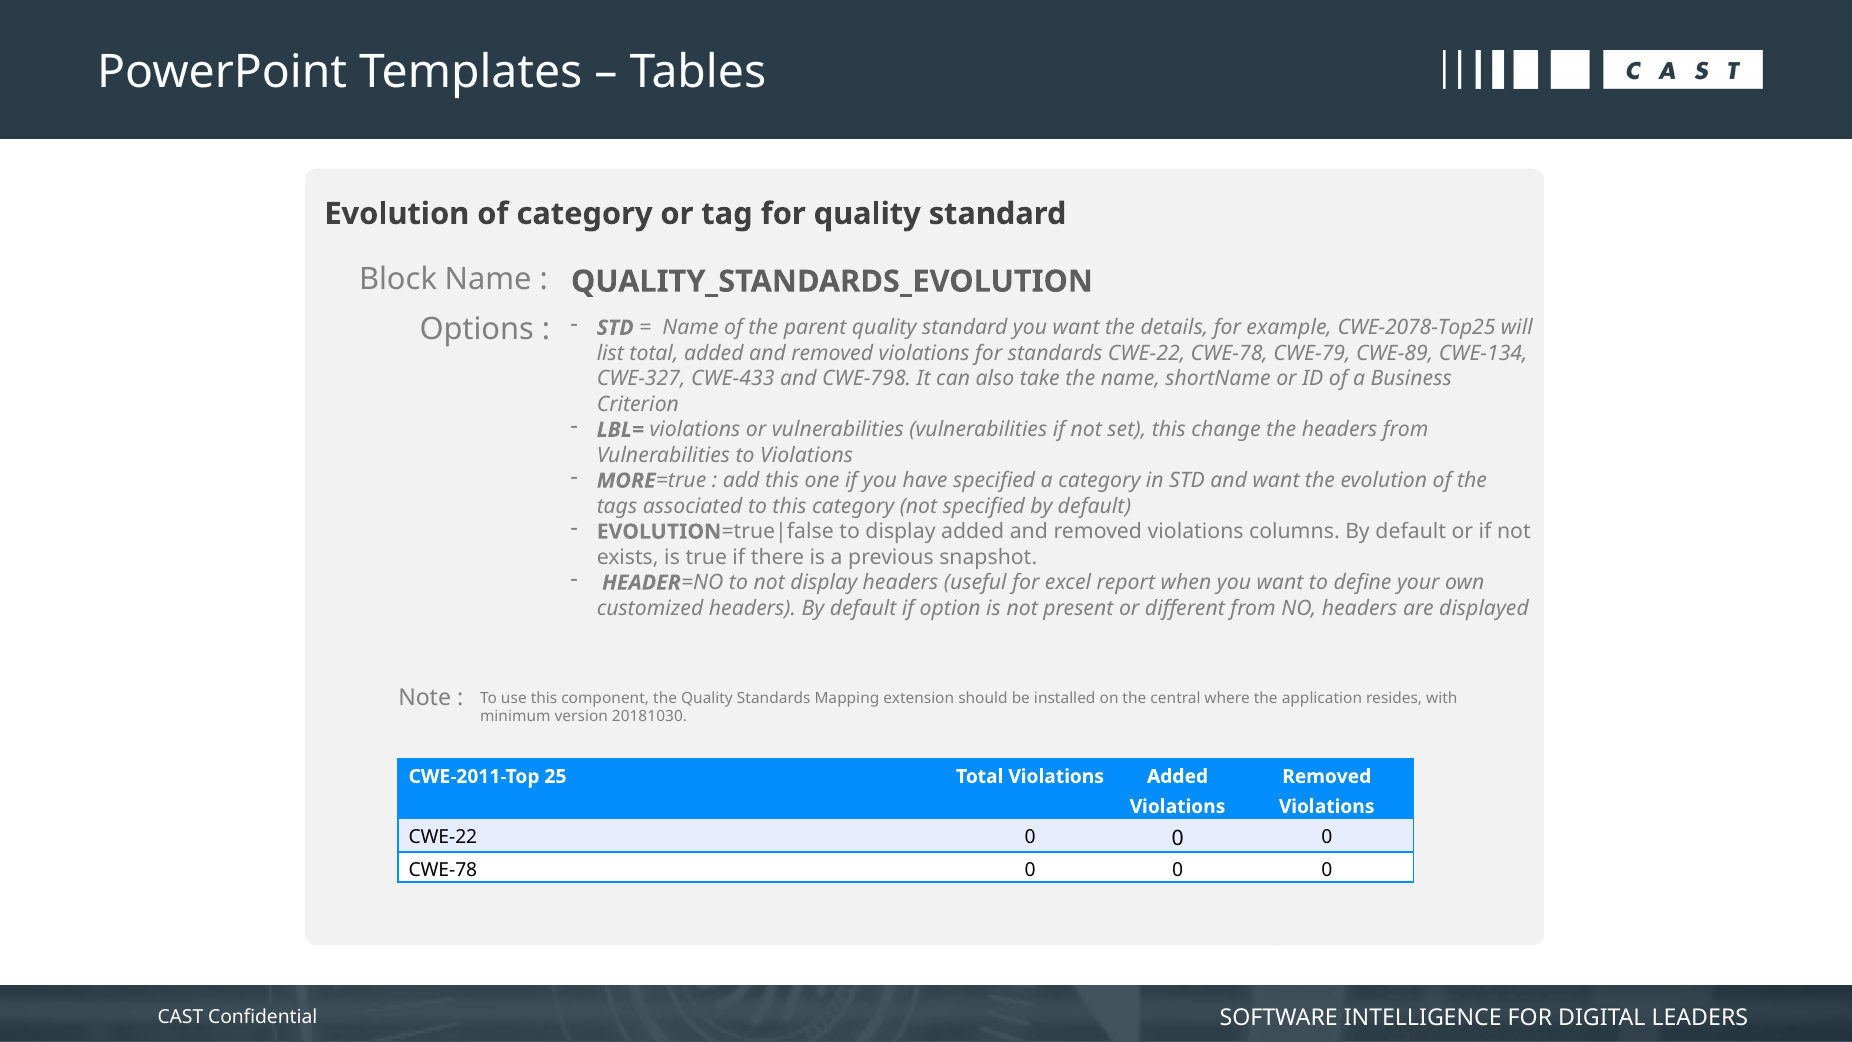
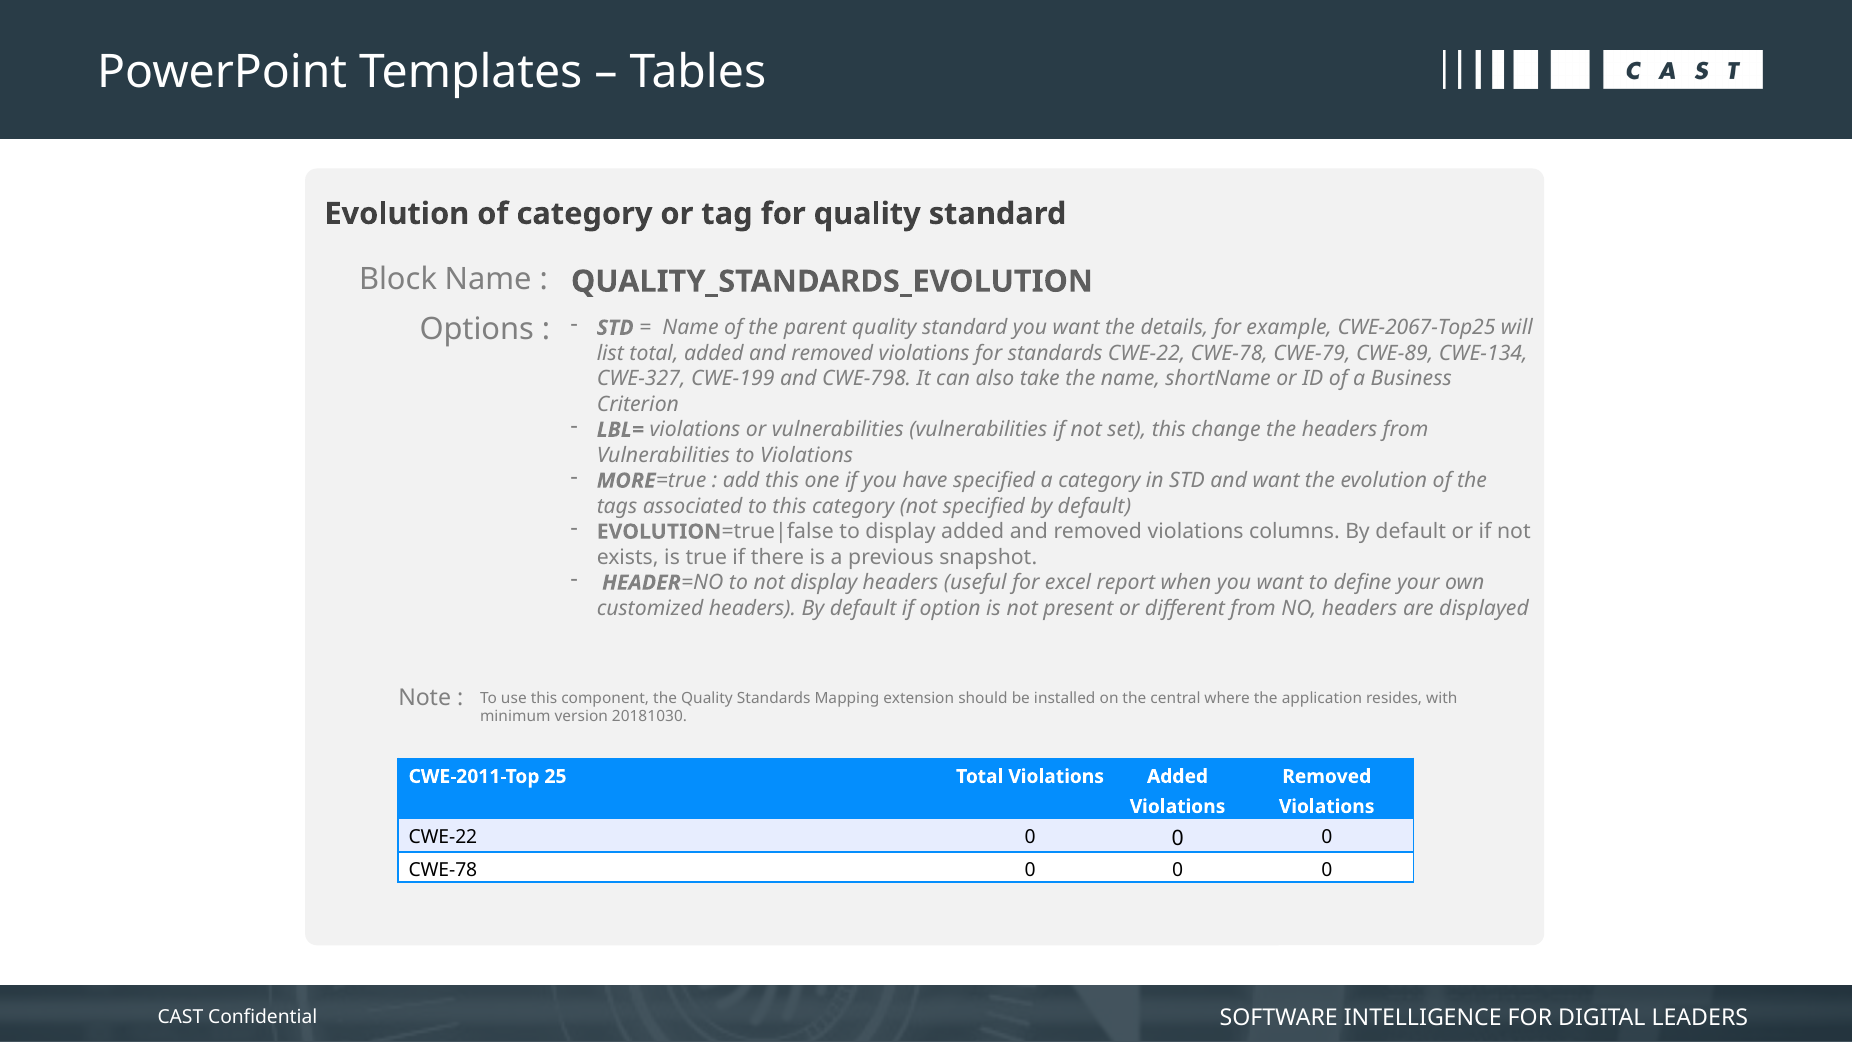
CWE-2078-Top25: CWE-2078-Top25 -> CWE-2067-Top25
CWE-433: CWE-433 -> CWE-199
